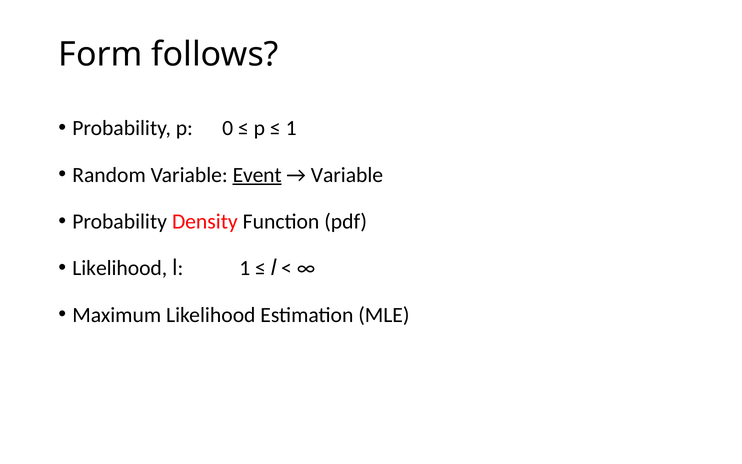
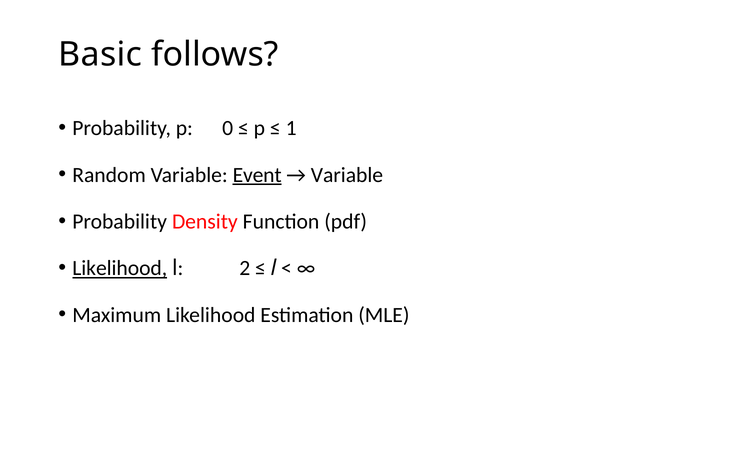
Form: Form -> Basic
Likelihood at (120, 268) underline: none -> present
1 at (245, 268): 1 -> 2
